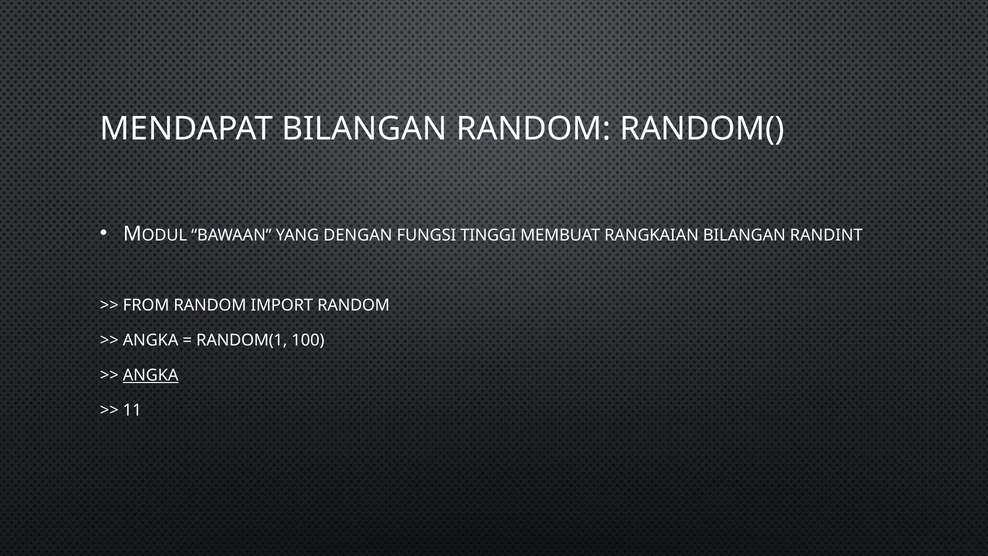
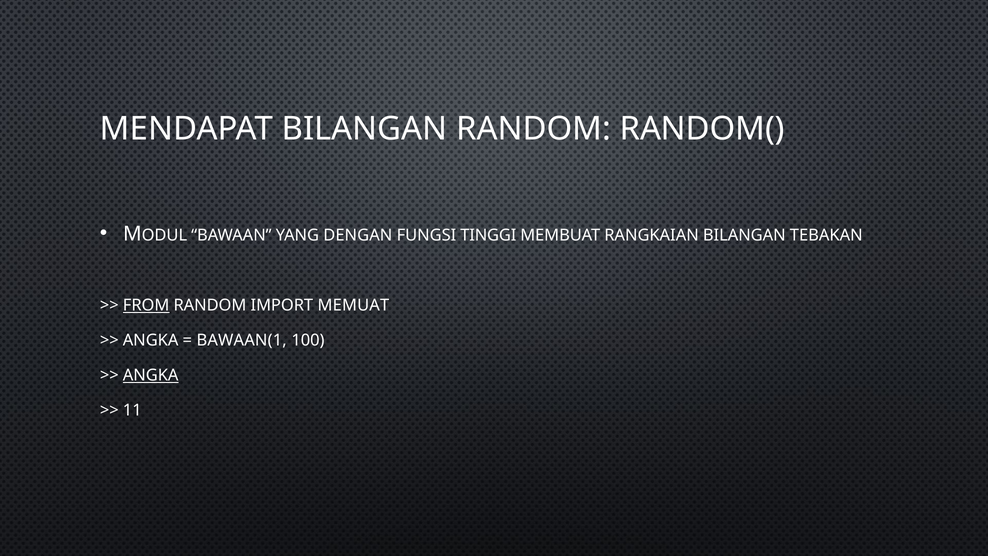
RANDINT: RANDINT -> TEBAKAN
FROM underline: none -> present
IMPORT RANDOM: RANDOM -> MEMUAT
RANDOM(1: RANDOM(1 -> BAWAAN(1
